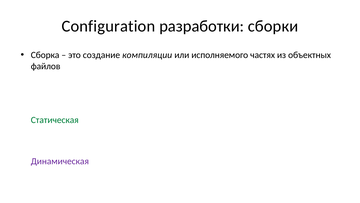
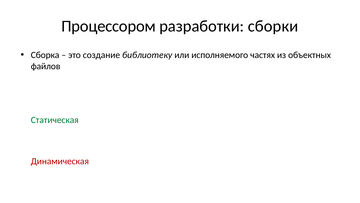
Configuration: Configuration -> Процессором
компиляции: компиляции -> библиотеку
Динамическая colour: purple -> red
